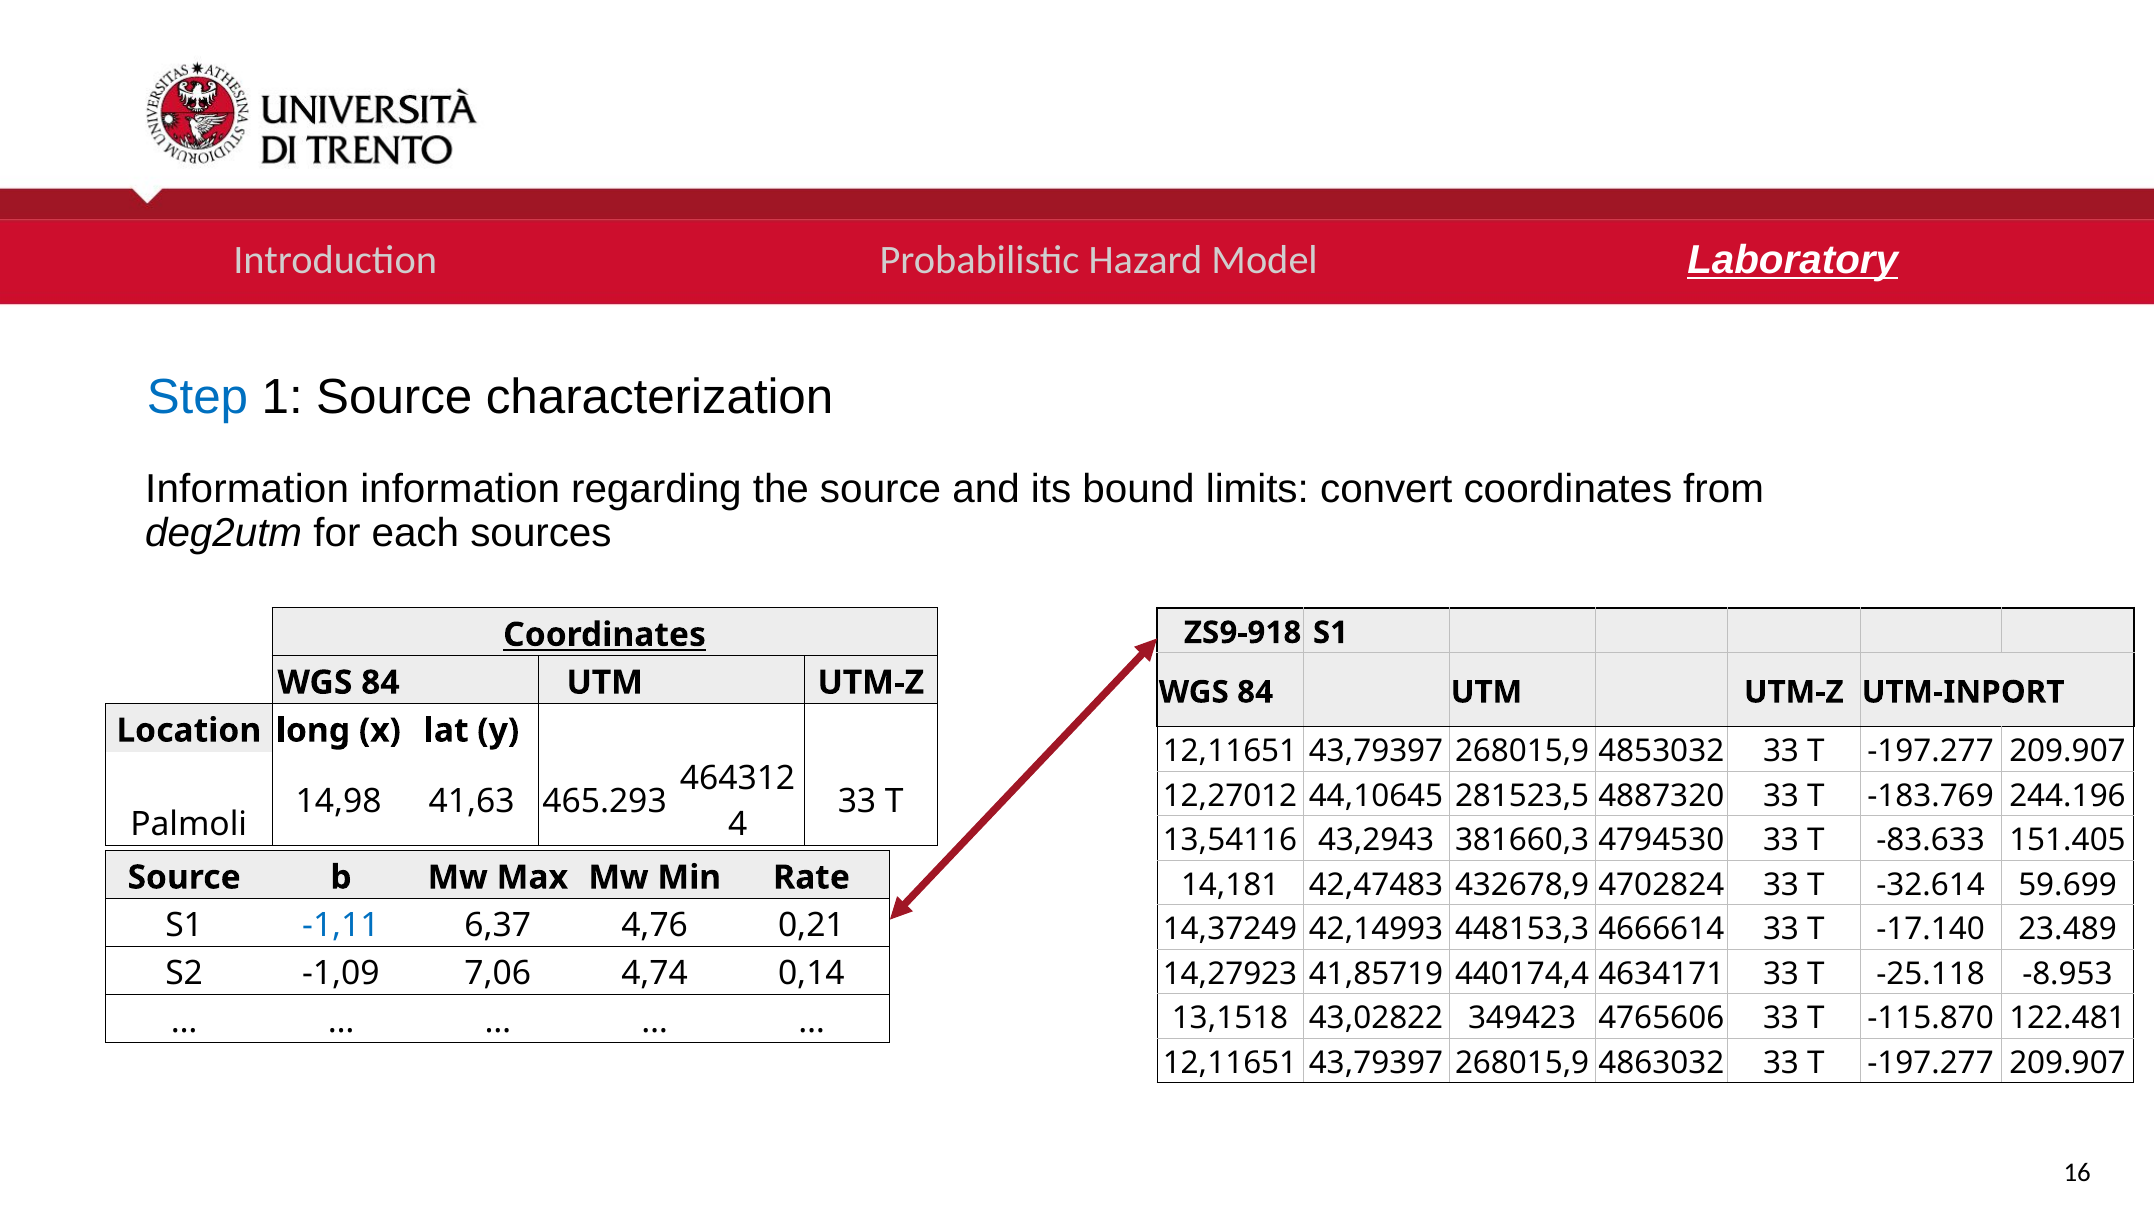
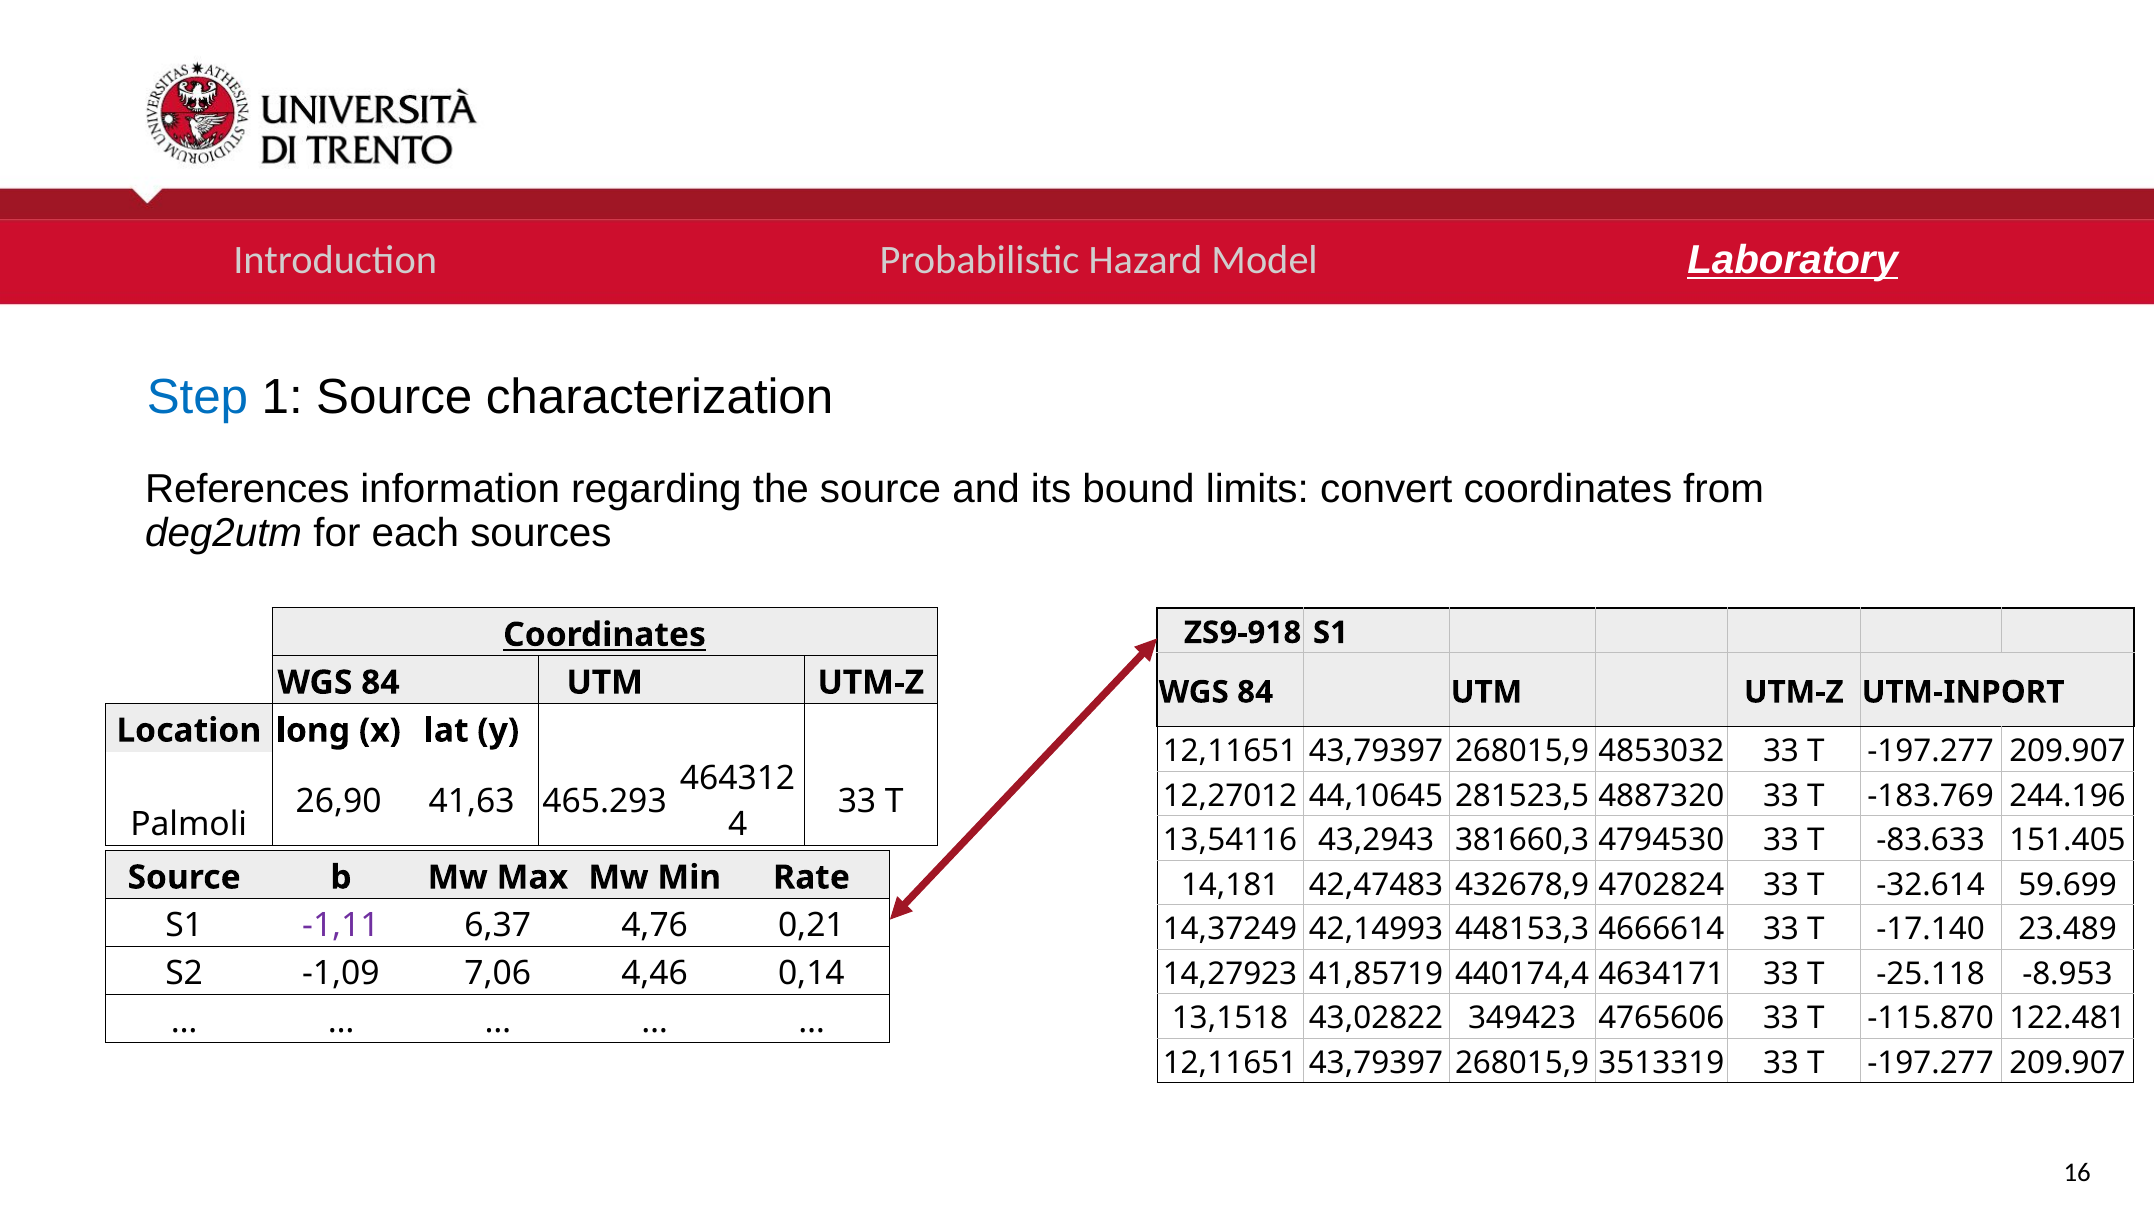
Information at (247, 490): Information -> References
14,98: 14,98 -> 26,90
-1,11 colour: blue -> purple
4,74: 4,74 -> 4,46
4863032: 4863032 -> 3513319
